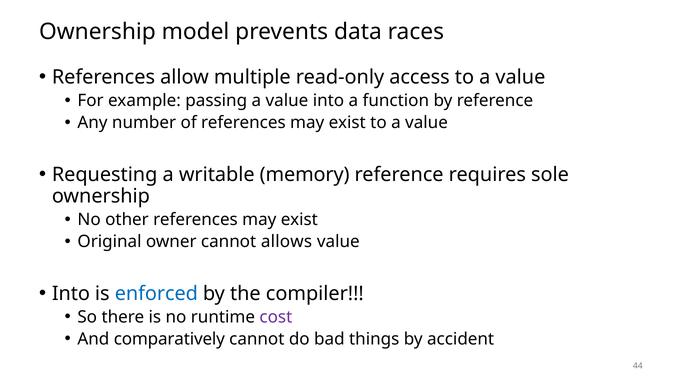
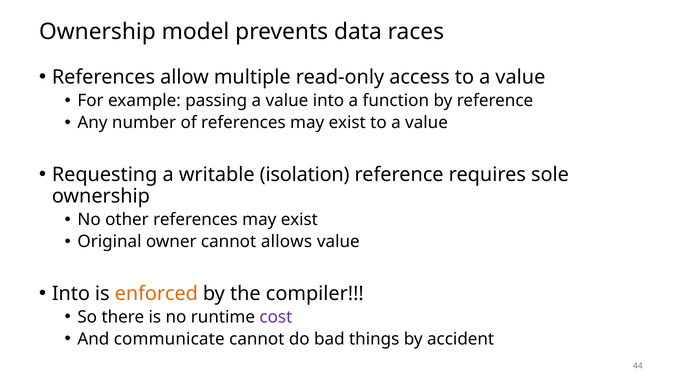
memory: memory -> isolation
enforced colour: blue -> orange
comparatively: comparatively -> communicate
